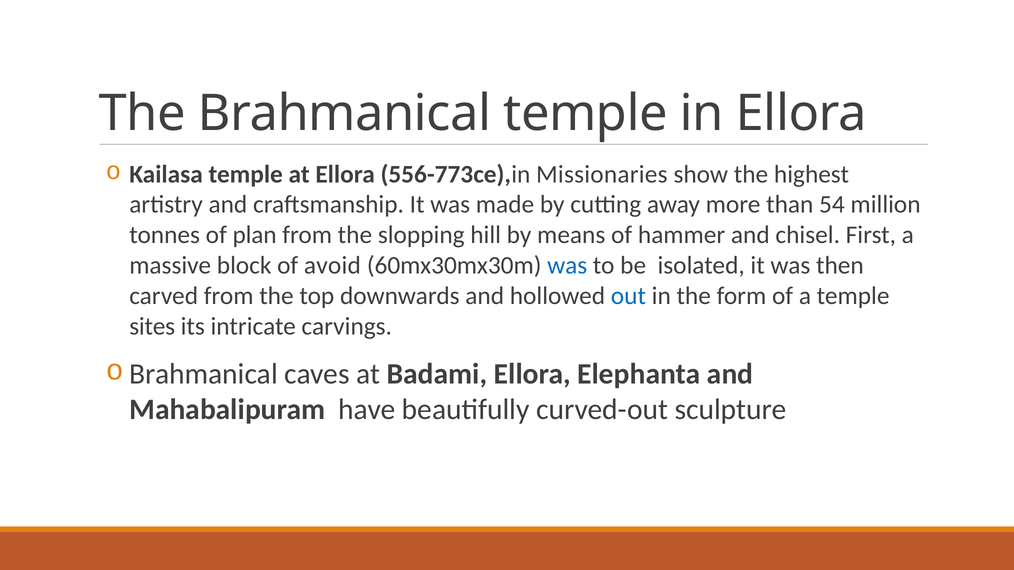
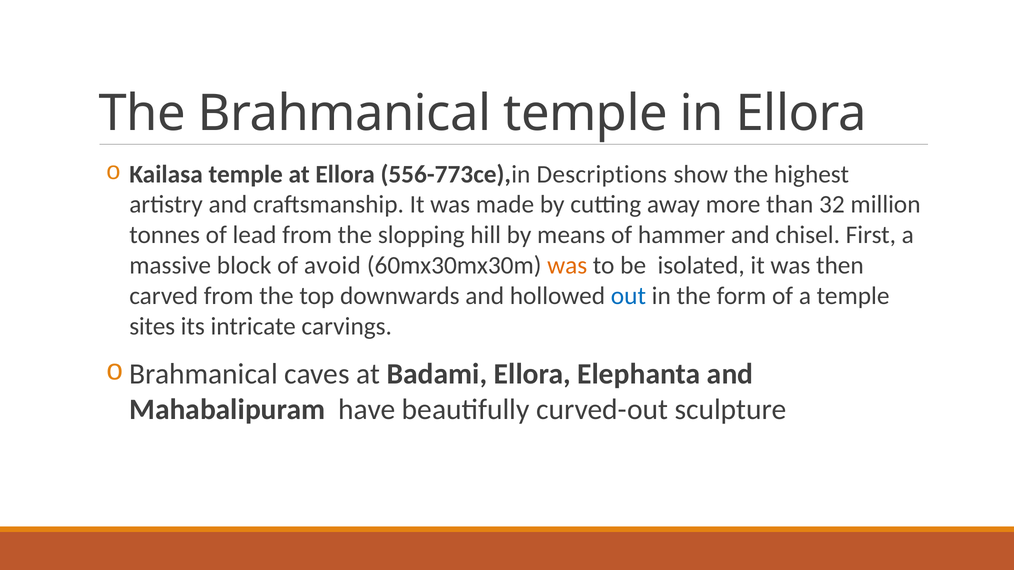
Missionaries: Missionaries -> Descriptions
54: 54 -> 32
plan: plan -> lead
was at (567, 266) colour: blue -> orange
